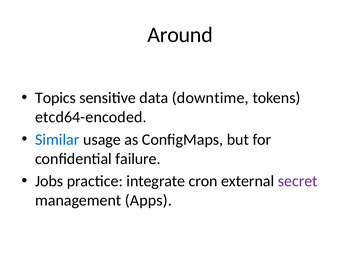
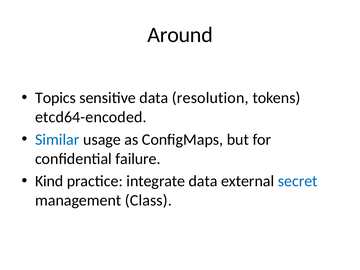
downtime: downtime -> resolution
Jobs: Jobs -> Kind
integrate cron: cron -> data
secret colour: purple -> blue
Apps: Apps -> Class
